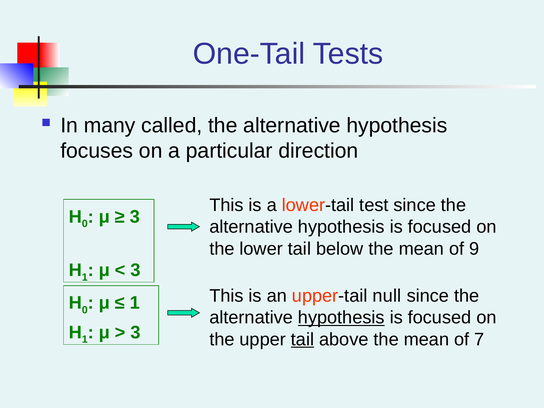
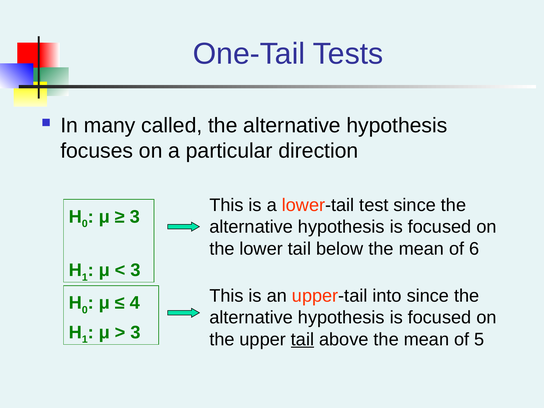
9: 9 -> 6
null: null -> into
1 at (135, 303): 1 -> 4
hypothesis at (341, 318) underline: present -> none
7: 7 -> 5
